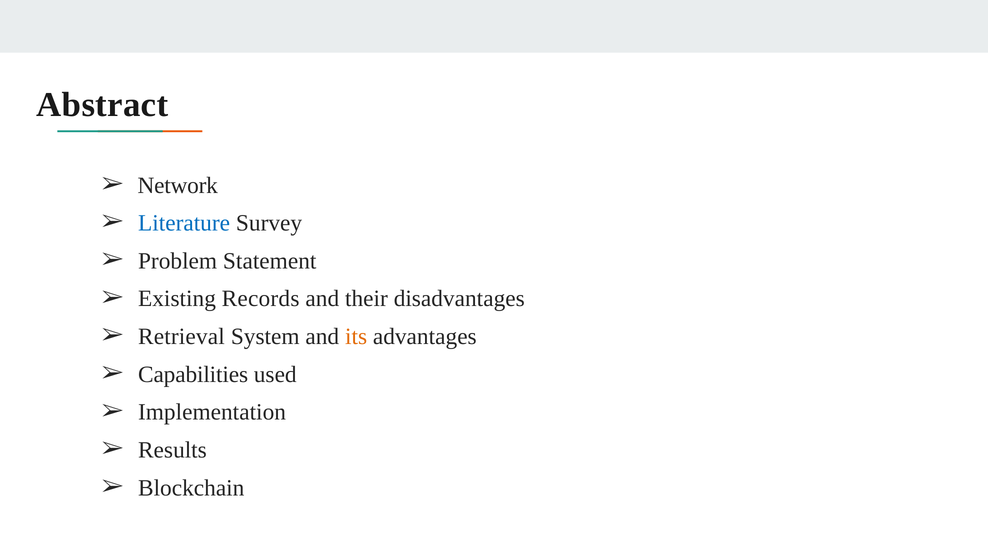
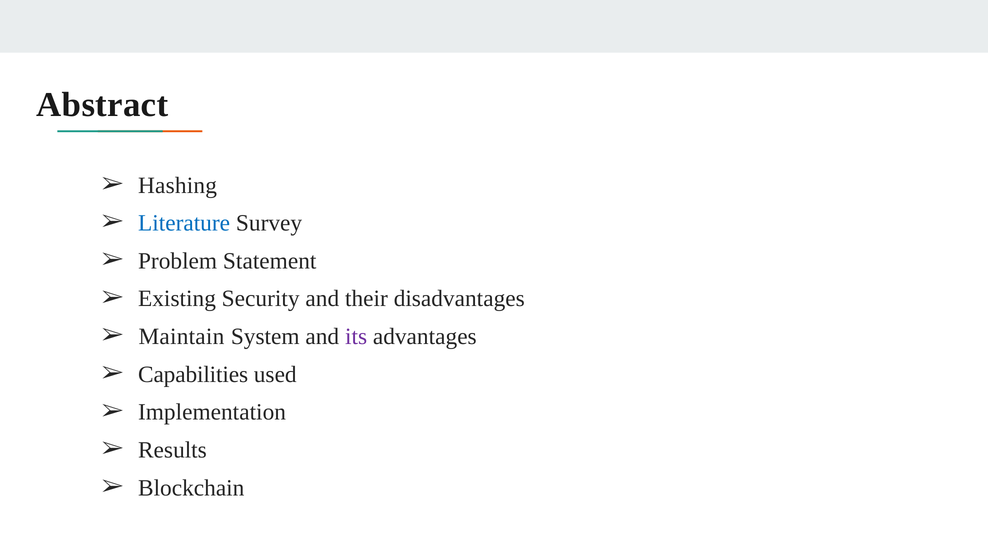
Network: Network -> Hashing
Records: Records -> Security
Retrieval: Retrieval -> Maintain
its colour: orange -> purple
